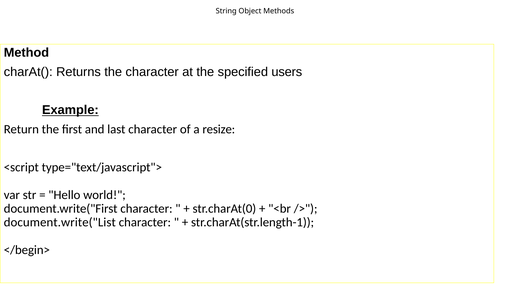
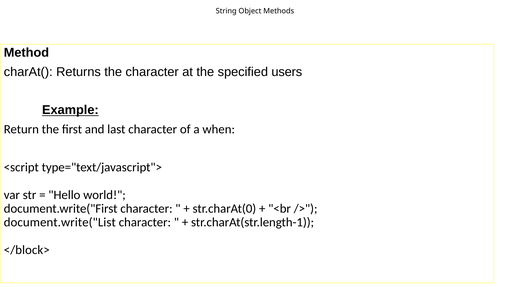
resize: resize -> when
</begin>: </begin> -> </block>
